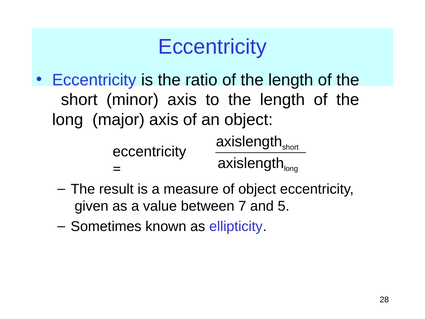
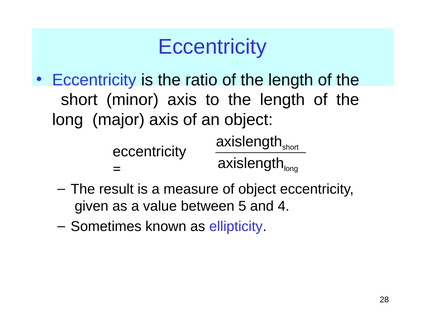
7: 7 -> 5
5: 5 -> 4
